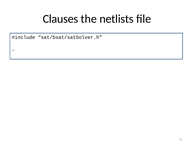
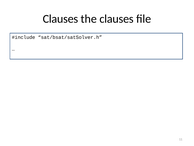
the netlists: netlists -> clauses
